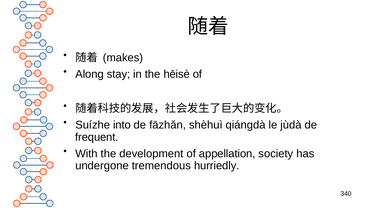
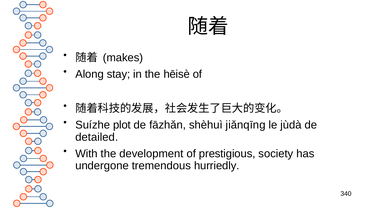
into: into -> plot
qiángdà: qiángdà -> jiǎnqīng
frequent: frequent -> detailed
appellation: appellation -> prestigious
